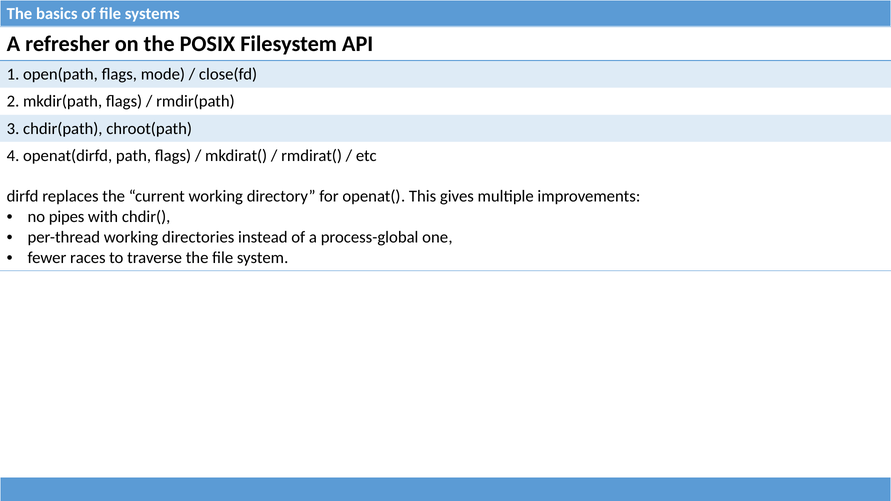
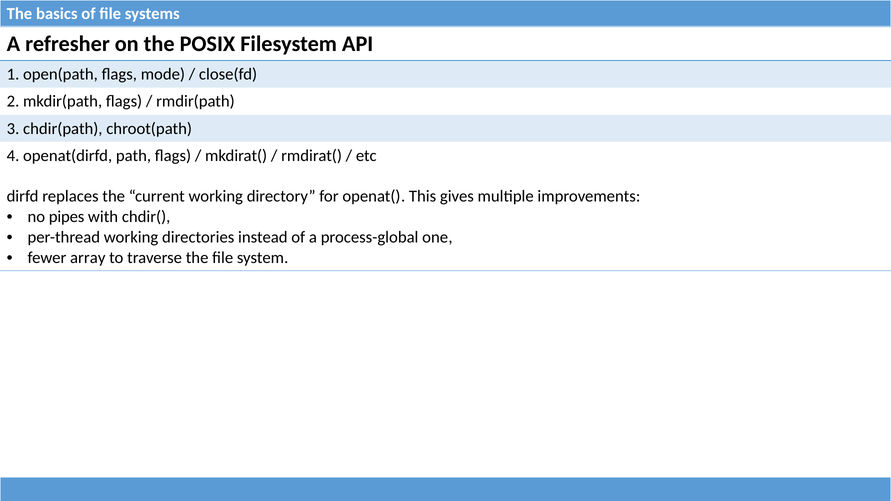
races: races -> array
